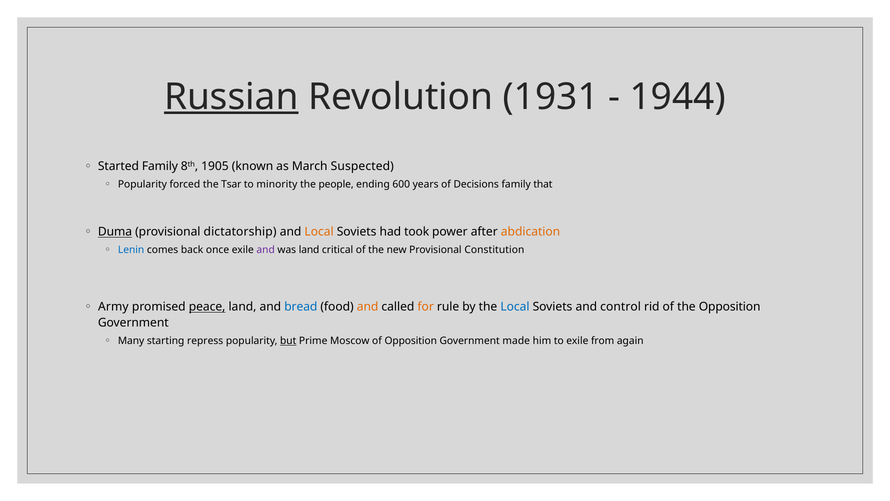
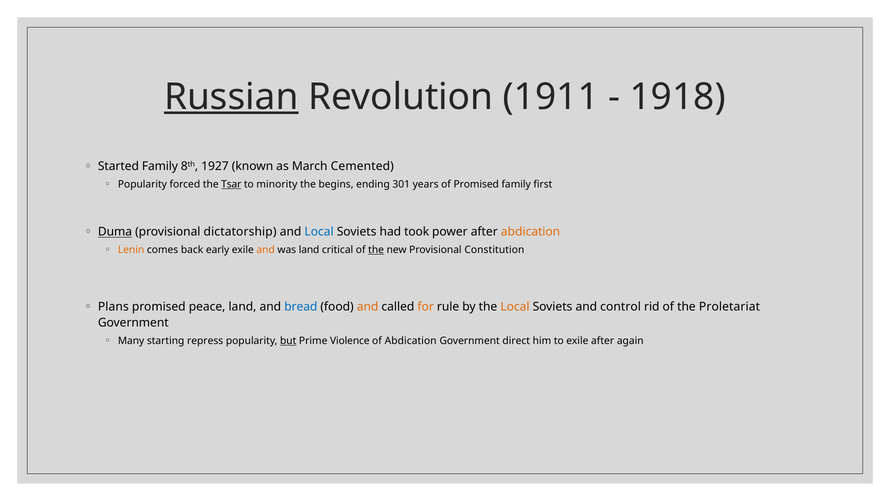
1931: 1931 -> 1911
1944: 1944 -> 1918
1905: 1905 -> 1927
Suspected: Suspected -> Cemented
Tsar underline: none -> present
people: people -> begins
600: 600 -> 301
of Decisions: Decisions -> Promised
that: that -> first
Local at (319, 232) colour: orange -> blue
Lenin colour: blue -> orange
once: once -> early
and at (266, 250) colour: purple -> orange
the at (376, 250) underline: none -> present
Army: Army -> Plans
peace underline: present -> none
Local at (515, 307) colour: blue -> orange
the Opposition: Opposition -> Proletariat
Moscow: Moscow -> Violence
of Opposition: Opposition -> Abdication
made: made -> direct
exile from: from -> after
